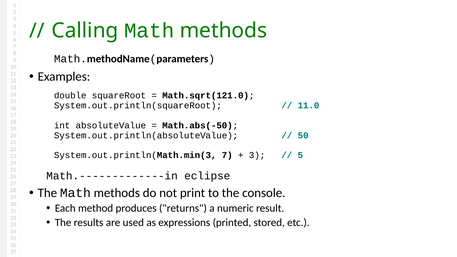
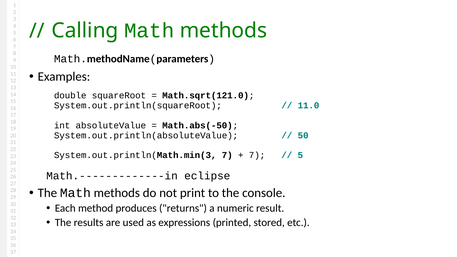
3 at (257, 155): 3 -> 7
